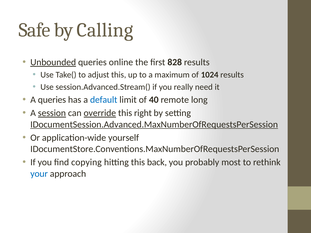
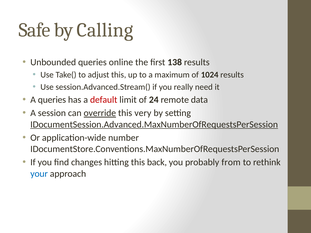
Unbounded underline: present -> none
828: 828 -> 138
default colour: blue -> red
40: 40 -> 24
long: long -> data
session underline: present -> none
right: right -> very
yourself: yourself -> number
copying: copying -> changes
most: most -> from
